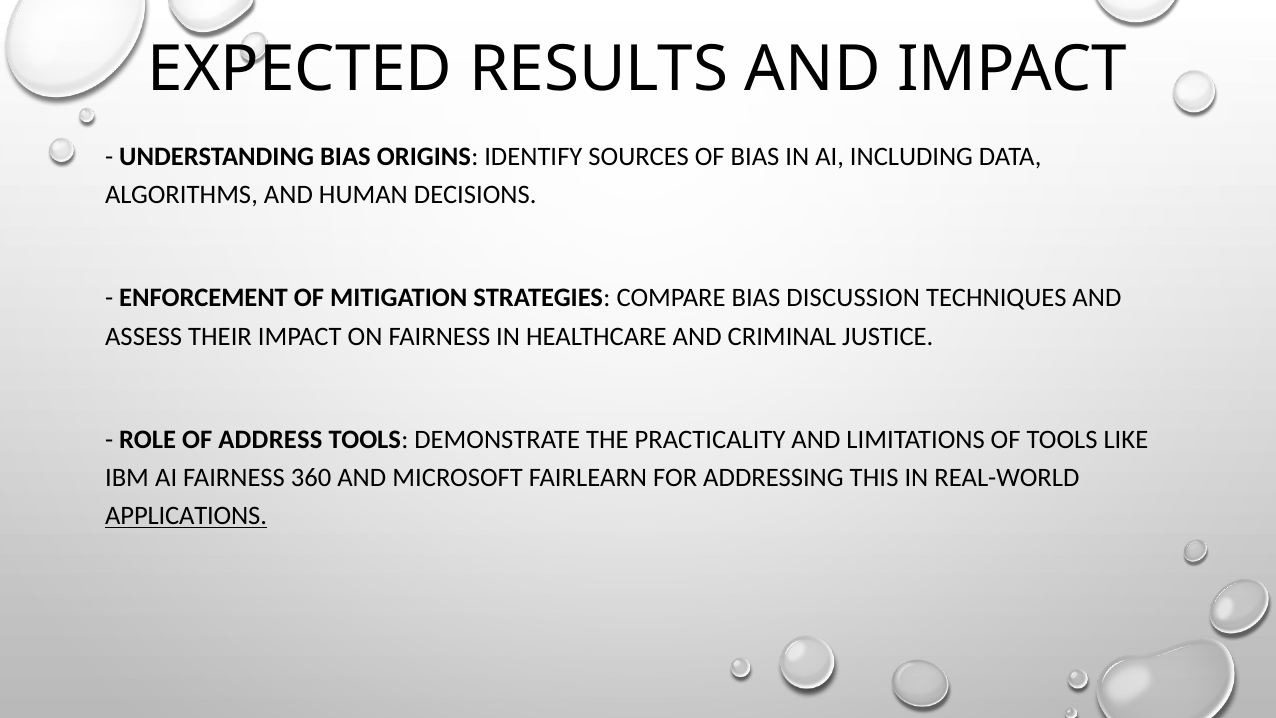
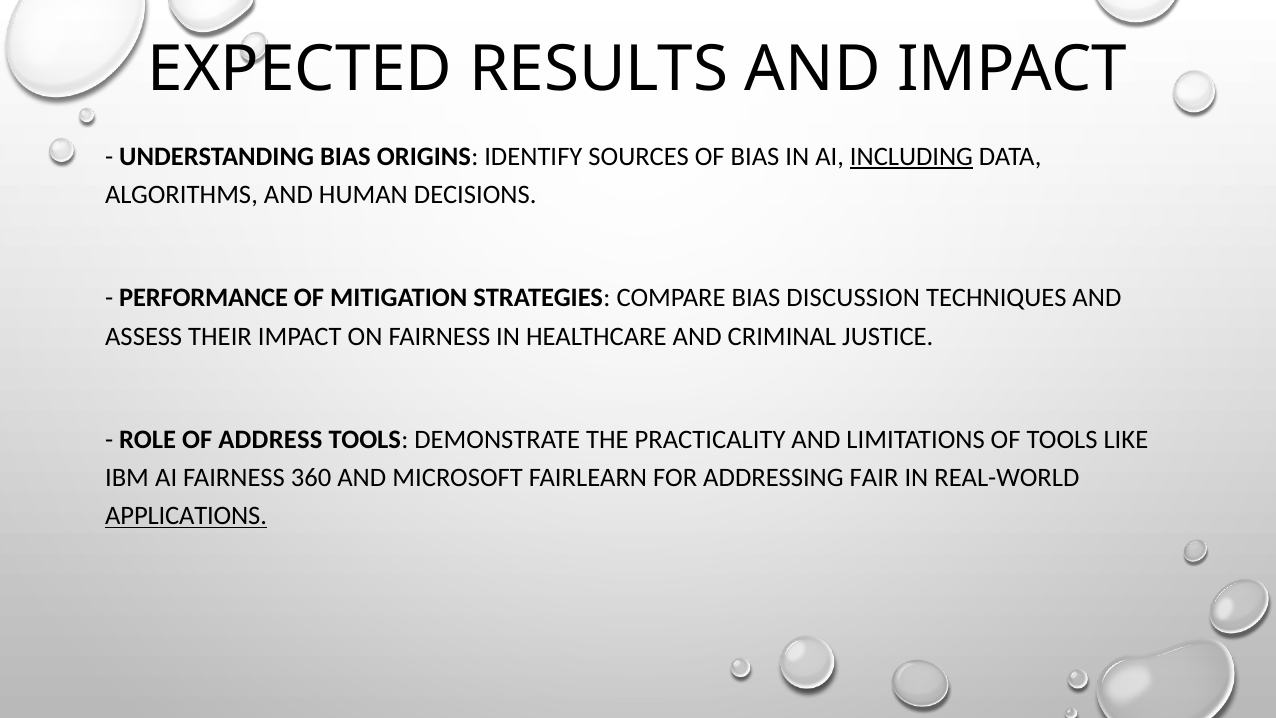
INCLUDING underline: none -> present
ENFORCEMENT: ENFORCEMENT -> PERFORMANCE
THIS: THIS -> FAIR
